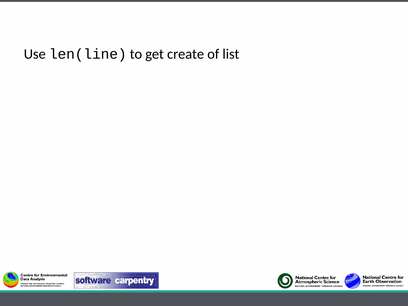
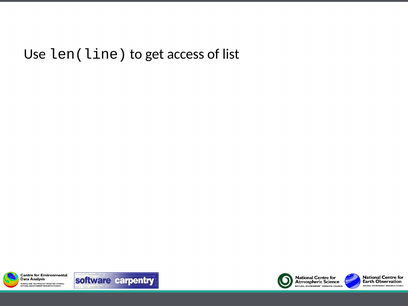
create: create -> access
